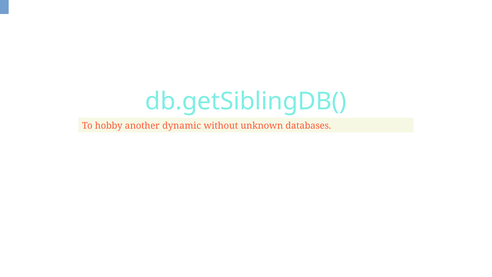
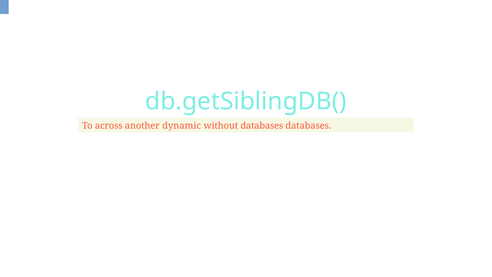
hobby: hobby -> across
without unknown: unknown -> databases
